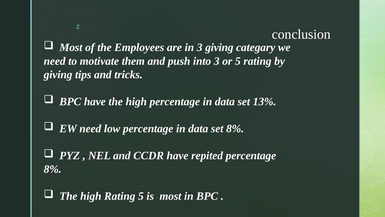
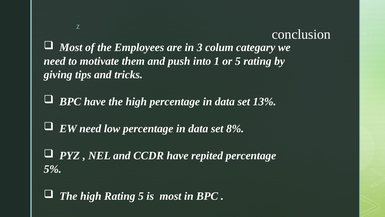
3 giving: giving -> colum
into 3: 3 -> 1
8% at (53, 169): 8% -> 5%
